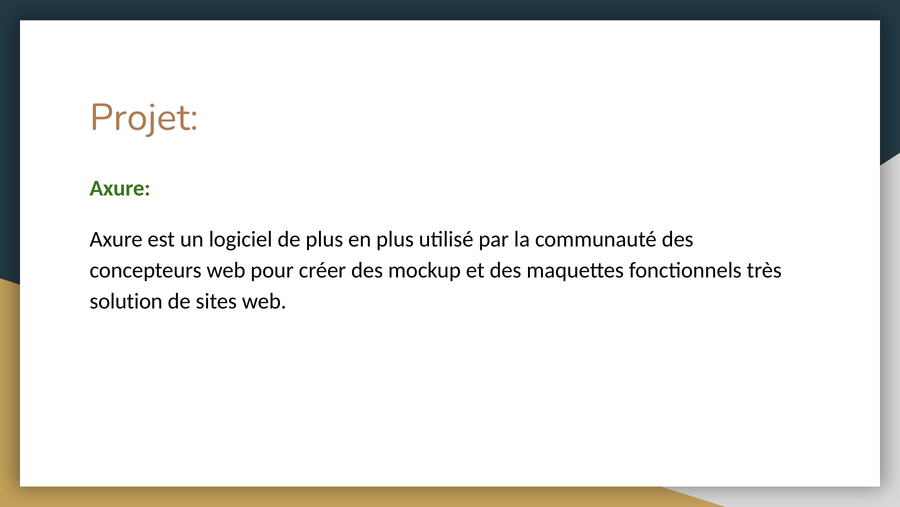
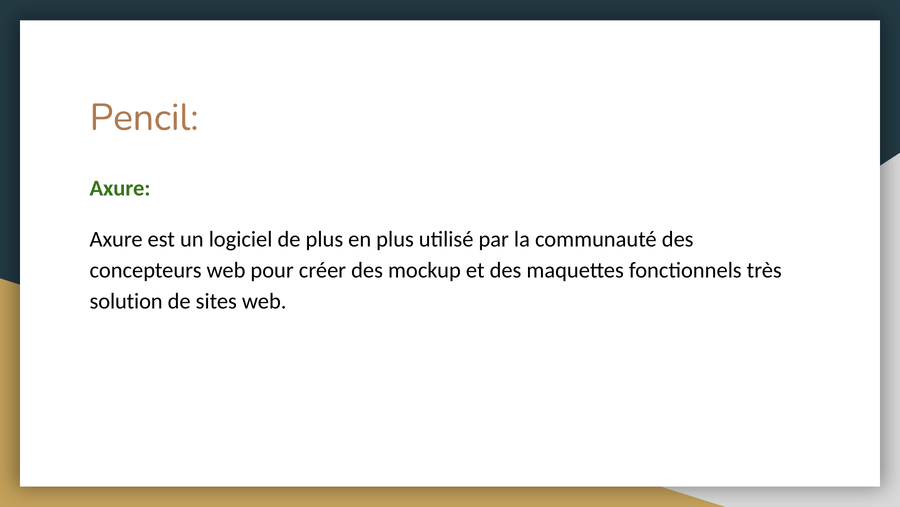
Projet: Projet -> Pencil
